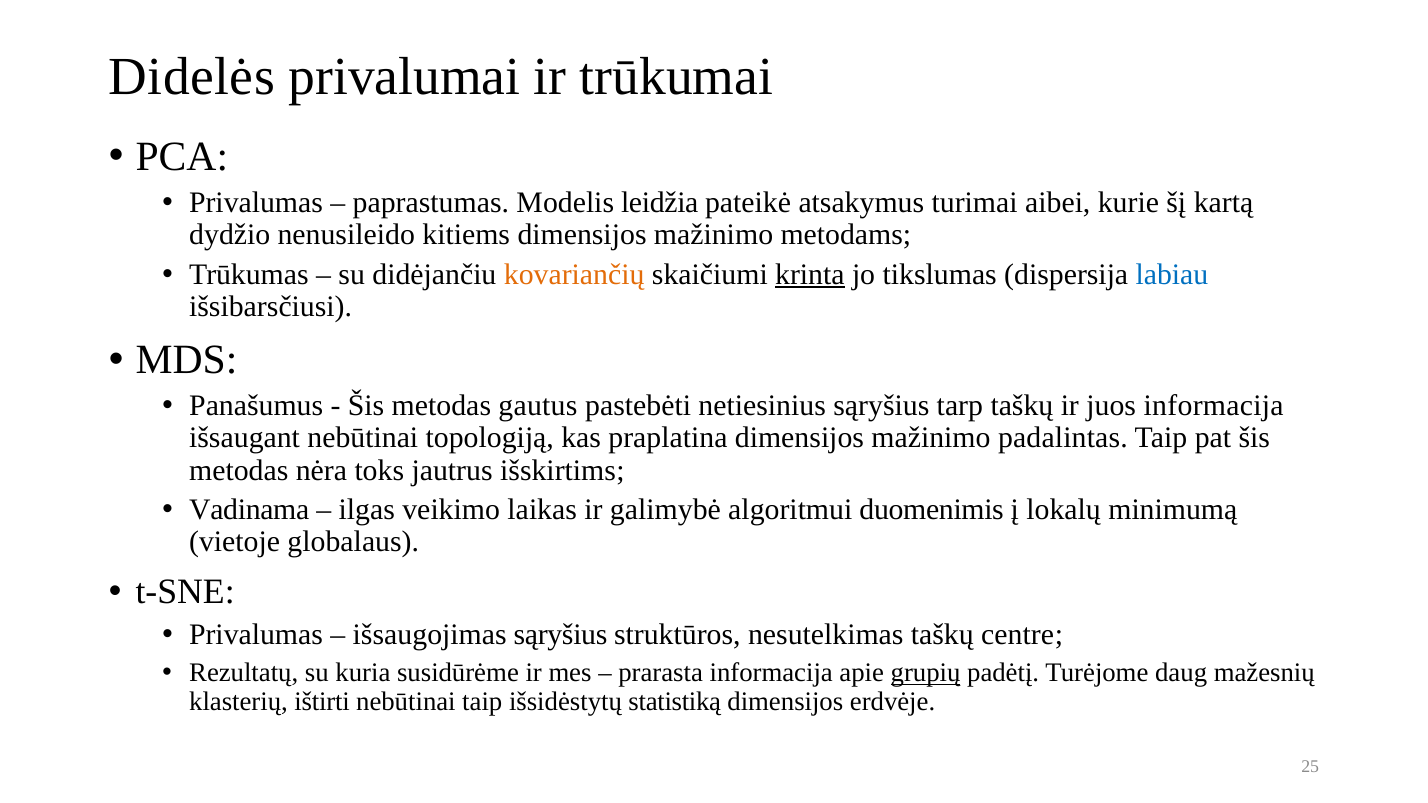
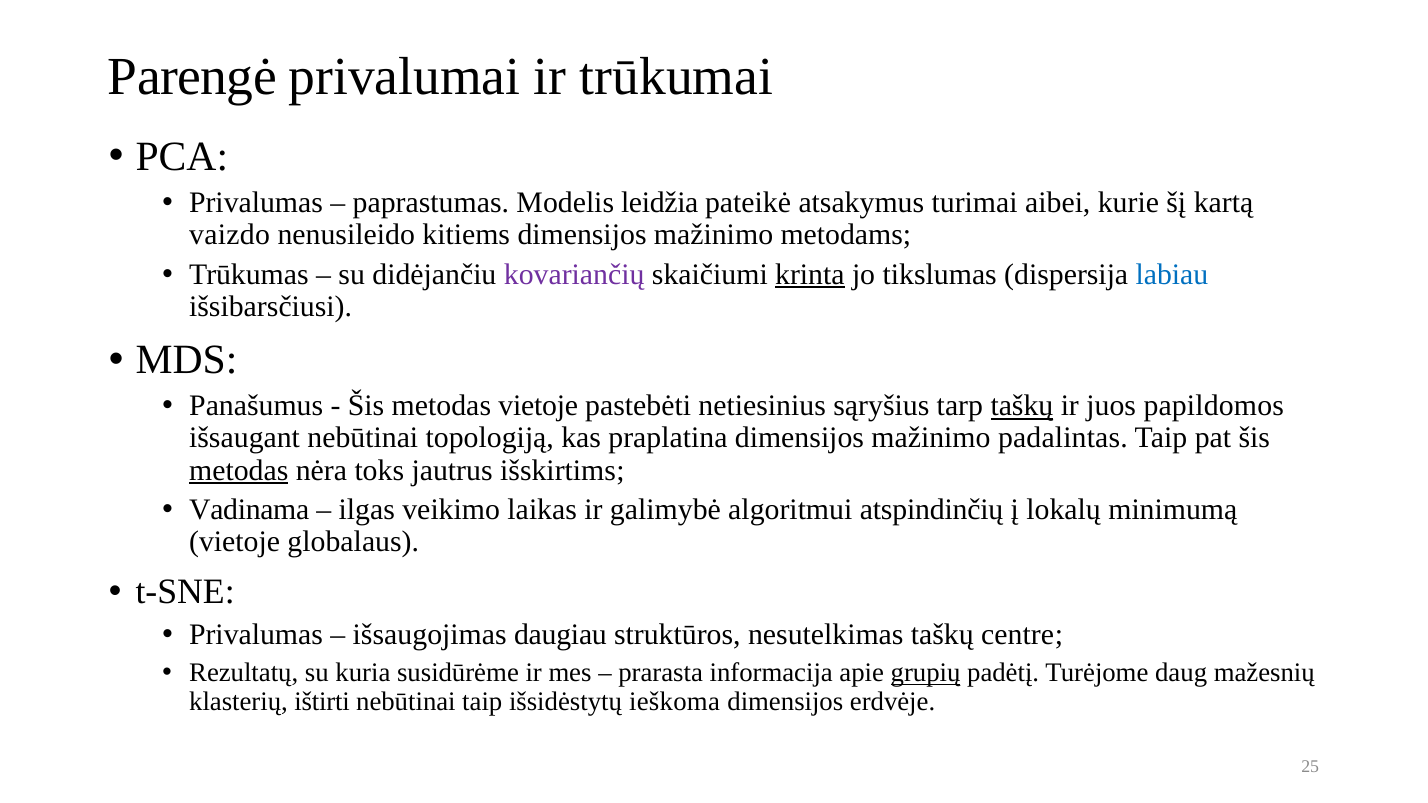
Didelės: Didelės -> Parengė
dydžio: dydžio -> vaizdo
kovariančių colour: orange -> purple
metodas gautus: gautus -> vietoje
taškų at (1022, 406) underline: none -> present
juos informacija: informacija -> papildomos
metodas at (239, 470) underline: none -> present
duomenimis: duomenimis -> atspindinčių
išsaugojimas sąryšius: sąryšius -> daugiau
statistiką: statistiką -> ieškoma
